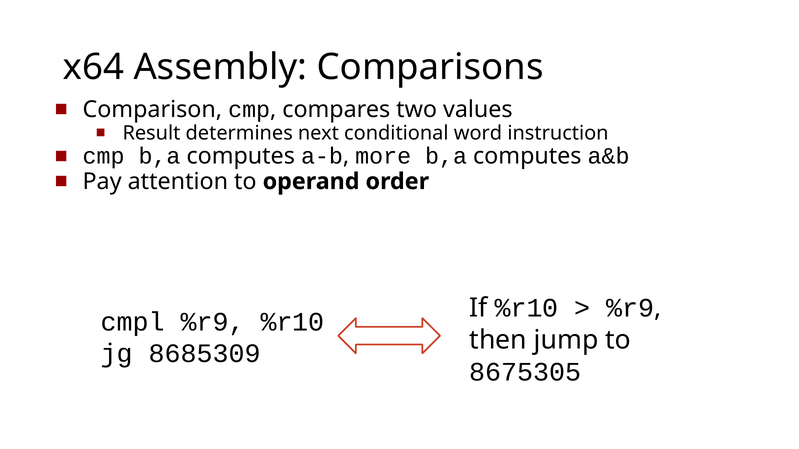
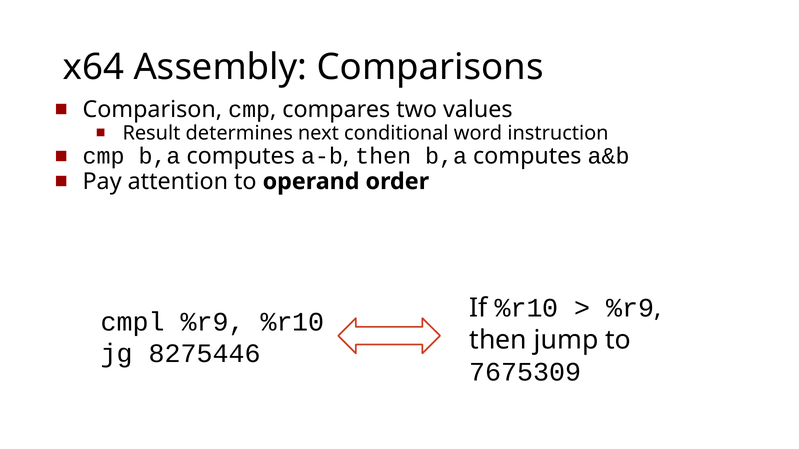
a-b more: more -> then
8685309: 8685309 -> 8275446
8675305: 8675305 -> 7675309
